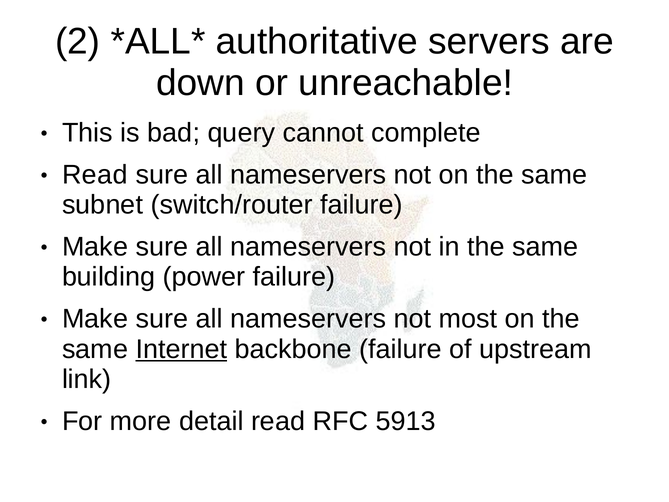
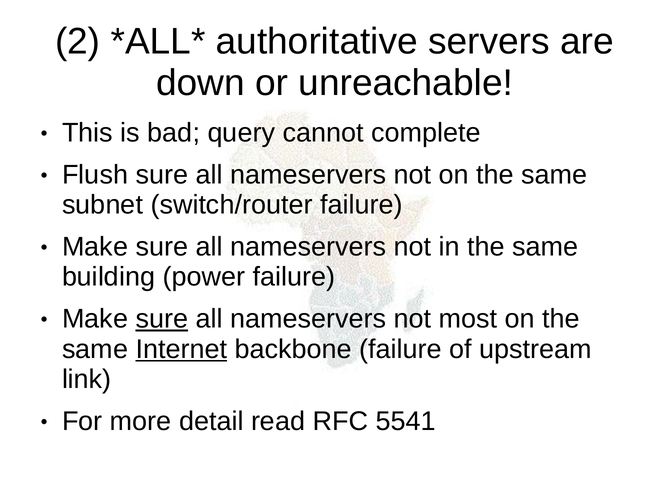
Read at (95, 175): Read -> Flush
sure at (162, 319) underline: none -> present
5913: 5913 -> 5541
